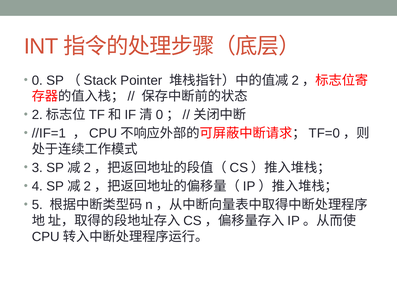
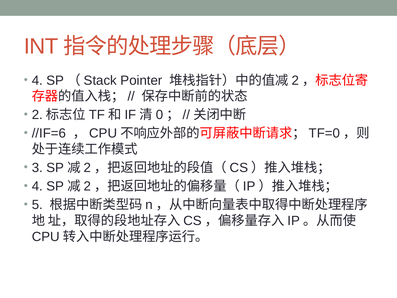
0 at (37, 80): 0 -> 4
//IF=1: //IF=1 -> //IF=6
